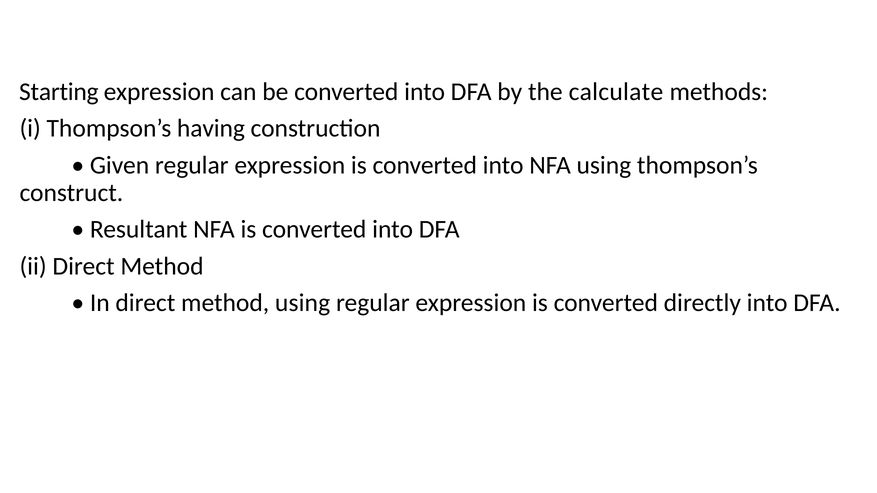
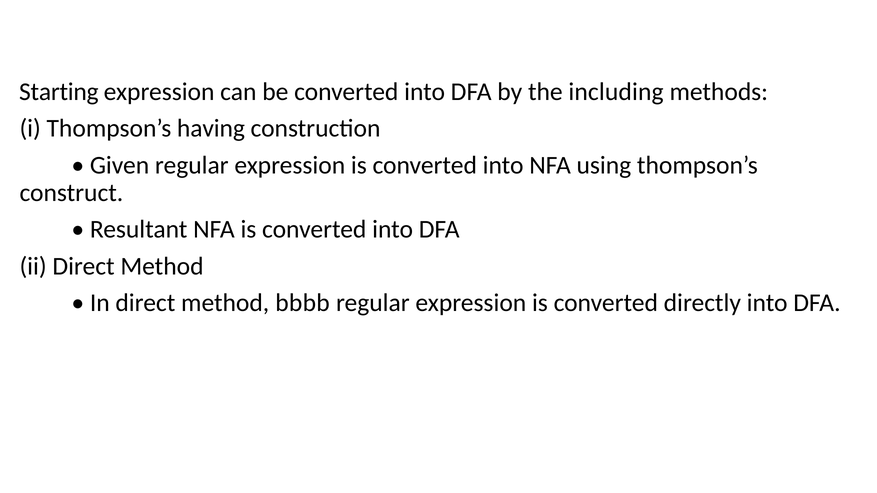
calculate: calculate -> including
method using: using -> bbbb
